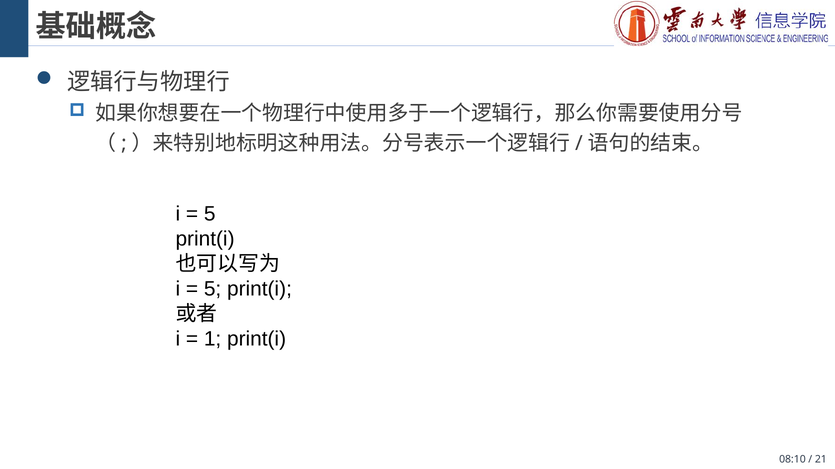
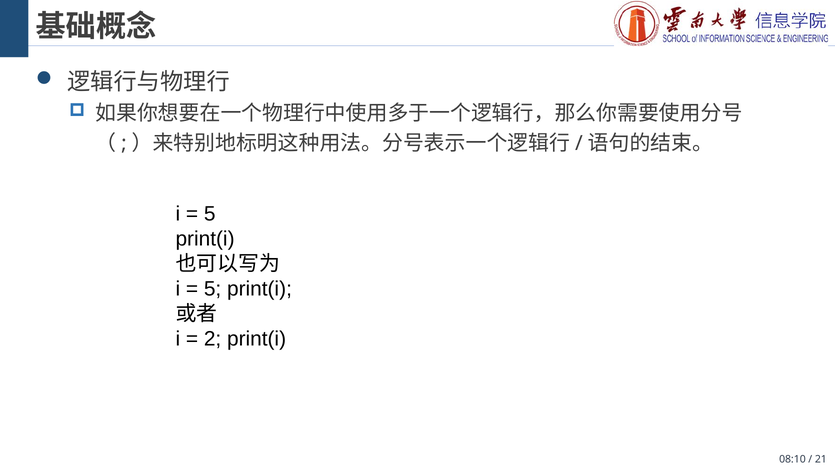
1: 1 -> 2
